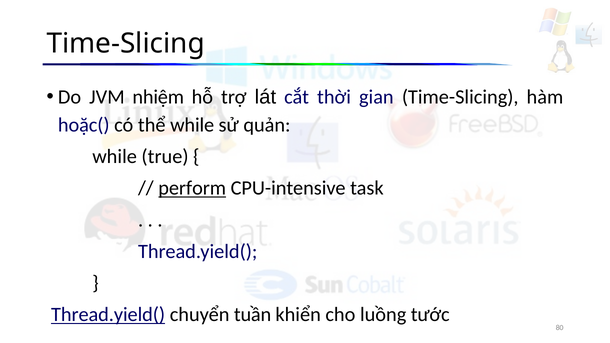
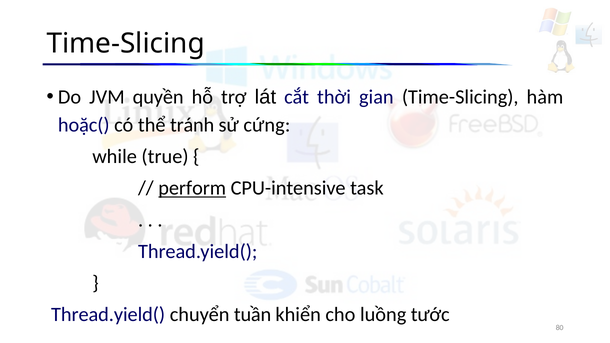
nhiệm: nhiệm -> quyền
thể while: while -> tránh
quản: quản -> cứng
Thread.yield( at (108, 315) underline: present -> none
